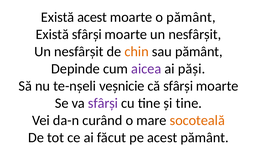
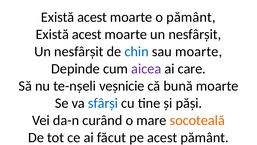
sfârși at (87, 34): sfârși -> acest
chin colour: orange -> blue
sau pământ: pământ -> moarte
păși: păși -> care
că sfârși: sfârși -> bună
sfârși at (103, 103) colour: purple -> blue
și tine: tine -> păși
